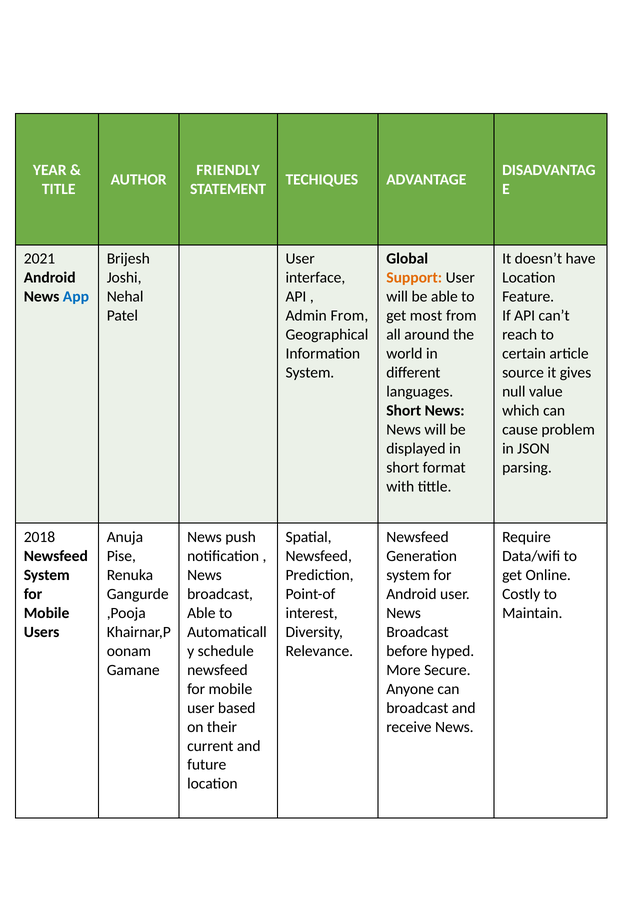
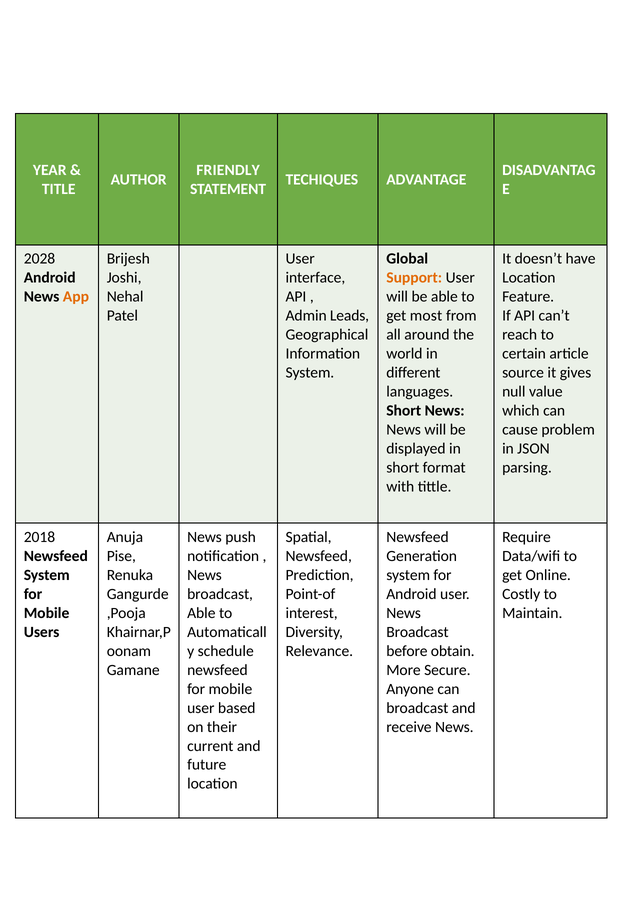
2021: 2021 -> 2028
App colour: blue -> orange
Admin From: From -> Leads
hyped: hyped -> obtain
